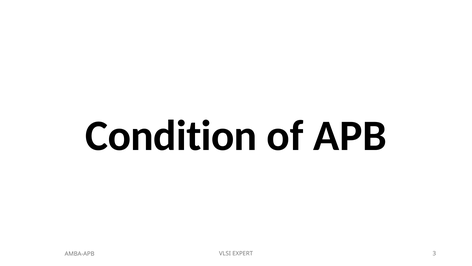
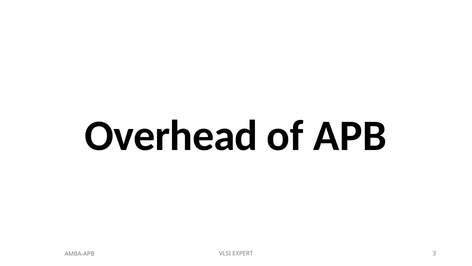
Condition: Condition -> Overhead
